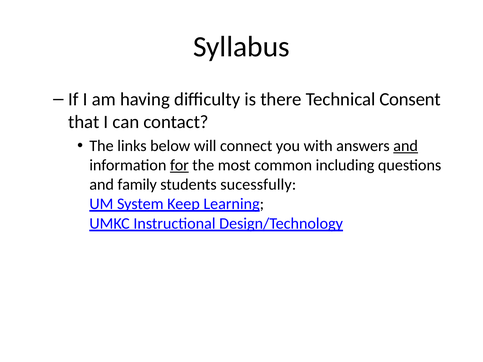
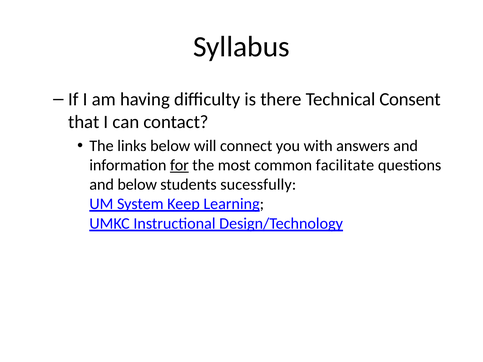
and at (406, 146) underline: present -> none
including: including -> facilitate
and family: family -> below
